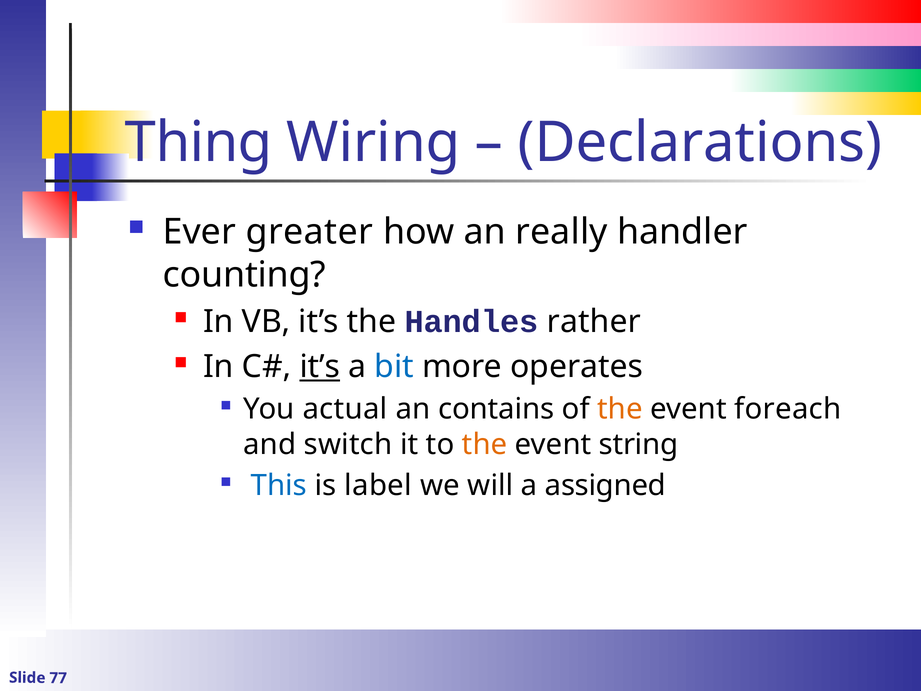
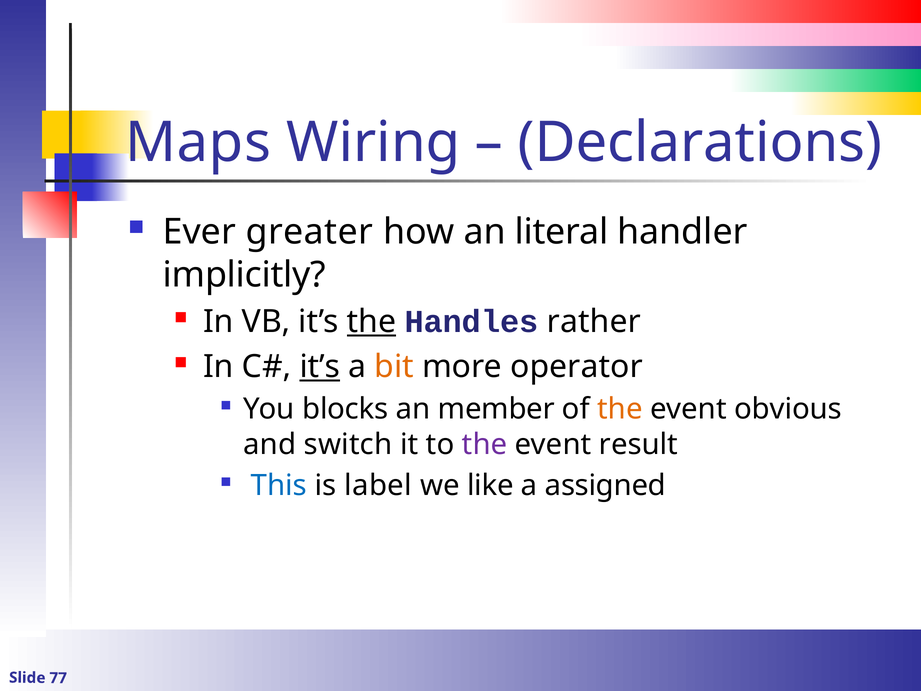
Thing: Thing -> Maps
really: really -> literal
counting: counting -> implicitly
the at (372, 322) underline: none -> present
bit colour: blue -> orange
operates: operates -> operator
actual: actual -> blocks
contains: contains -> member
foreach: foreach -> obvious
the at (485, 444) colour: orange -> purple
string: string -> result
will: will -> like
